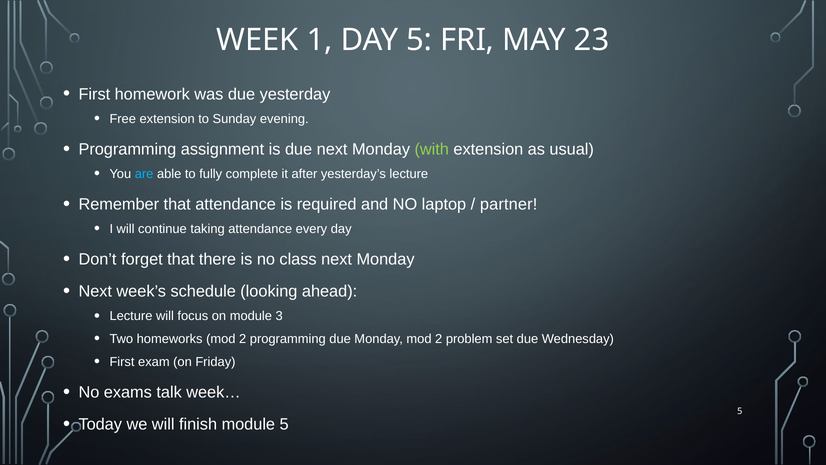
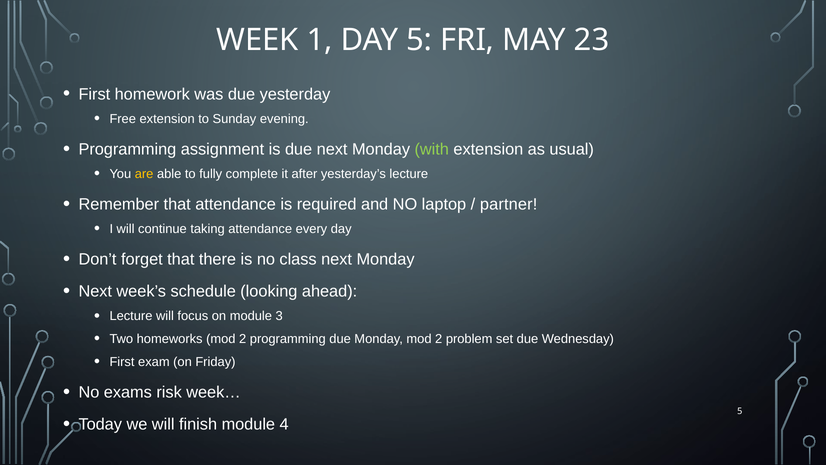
are colour: light blue -> yellow
talk: talk -> risk
module 5: 5 -> 4
